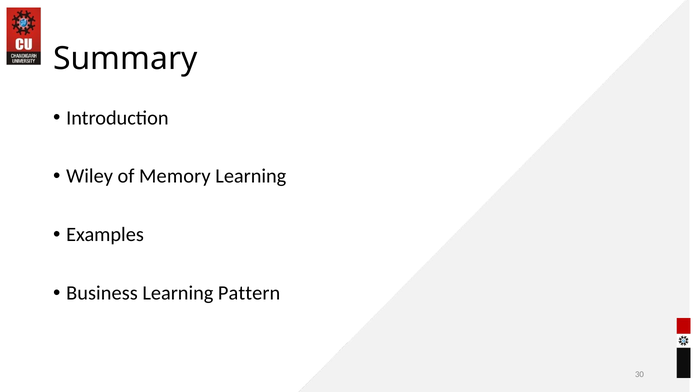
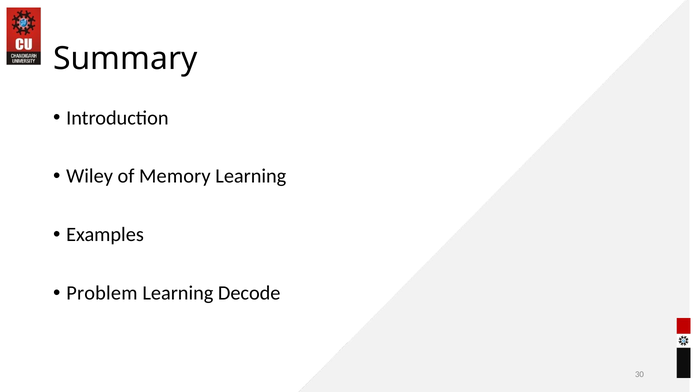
Business: Business -> Problem
Pattern: Pattern -> Decode
